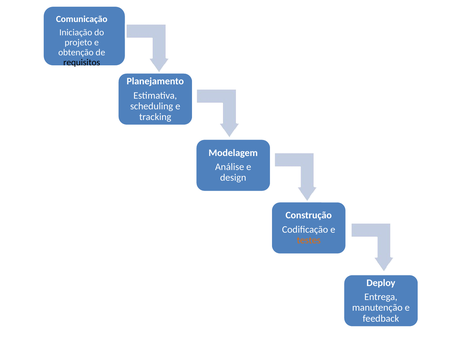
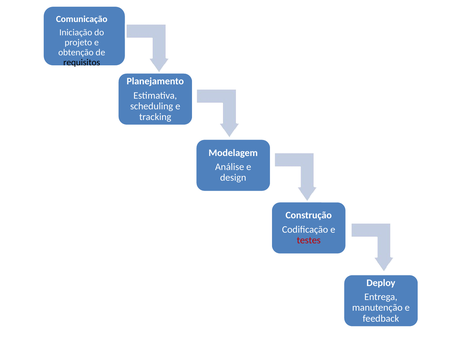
testes colour: orange -> red
